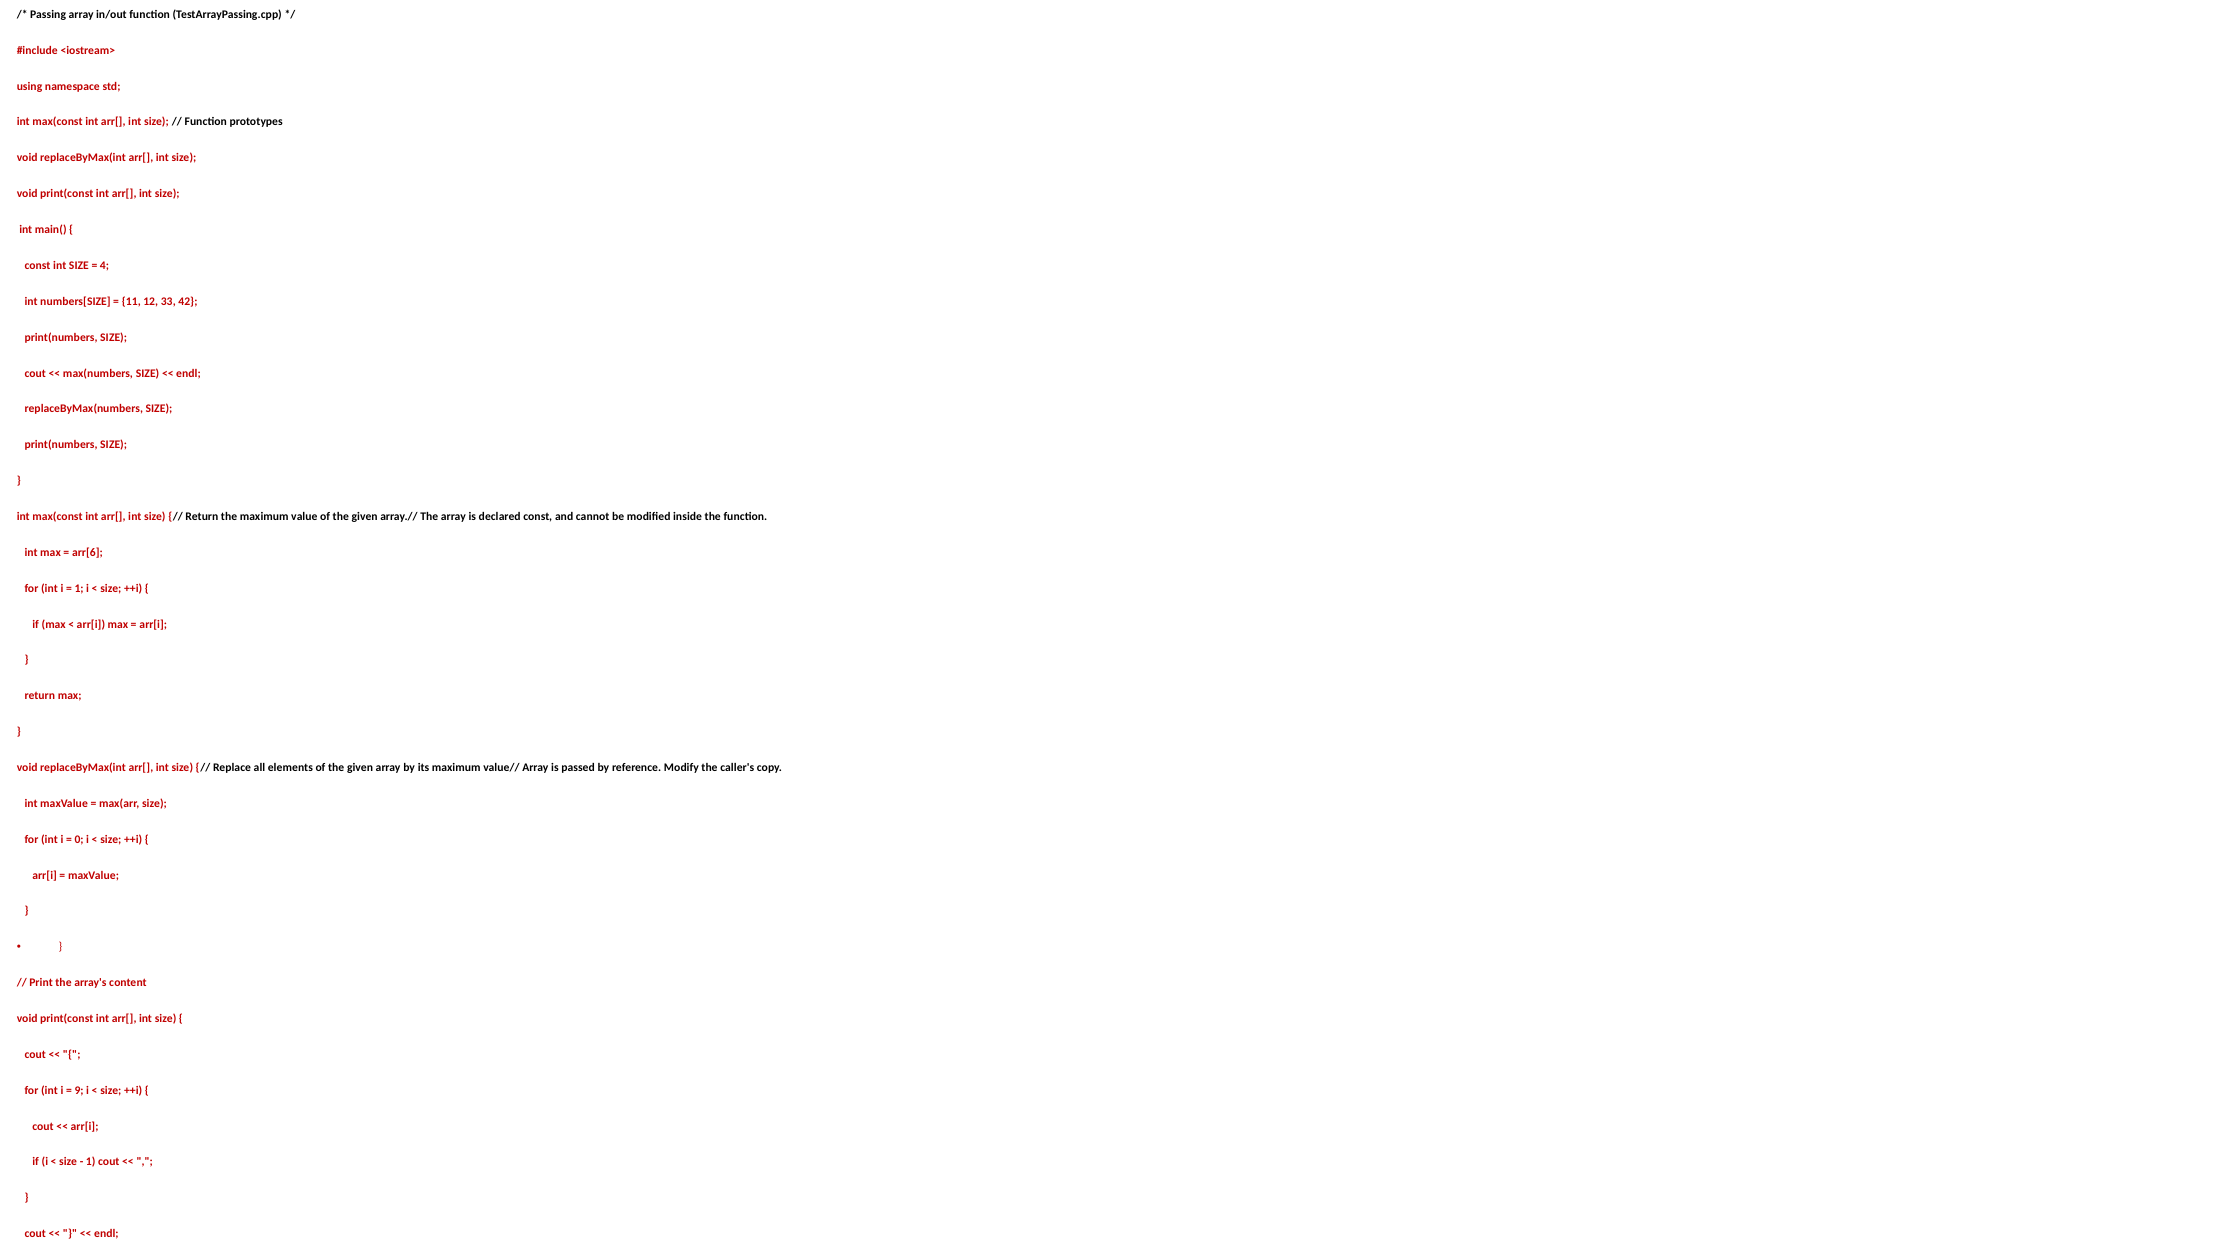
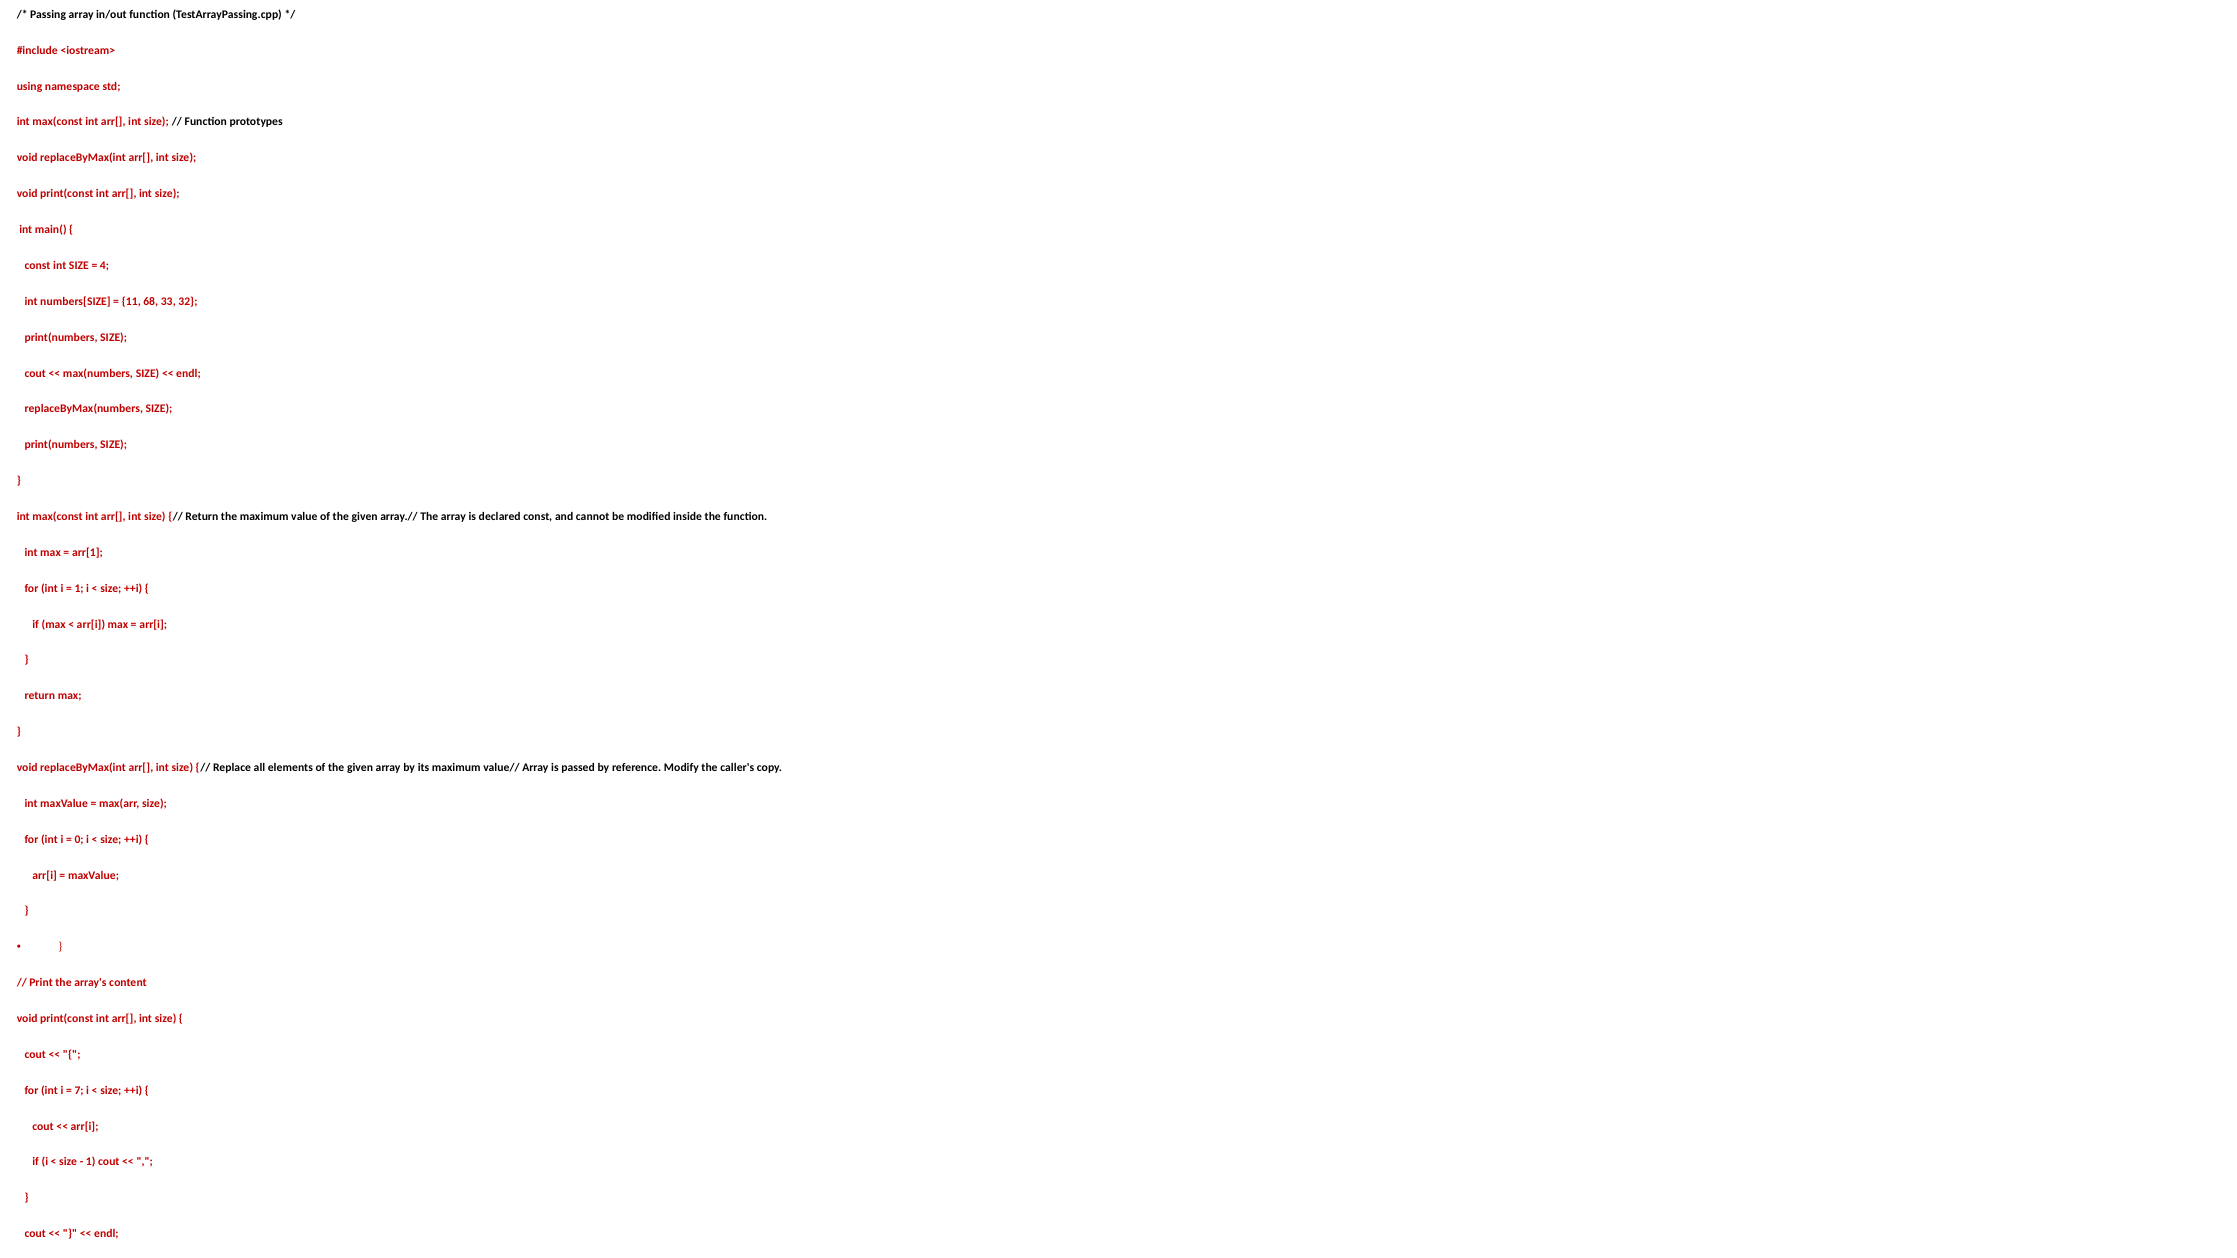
12: 12 -> 68
42: 42 -> 32
arr[6: arr[6 -> arr[1
9: 9 -> 7
